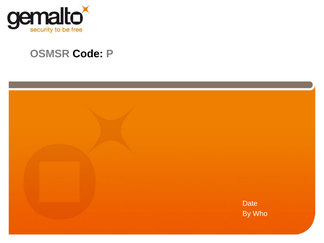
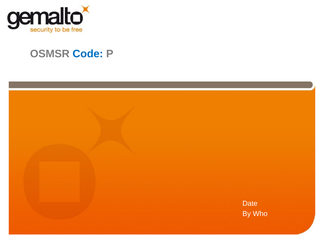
Code colour: black -> blue
